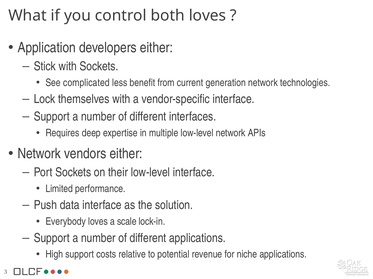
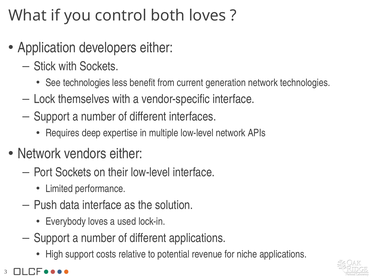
See complicated: complicated -> technologies
scale: scale -> used
